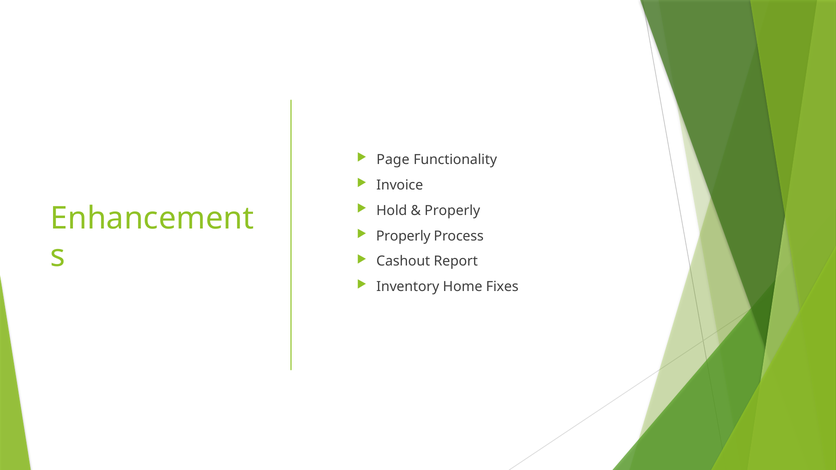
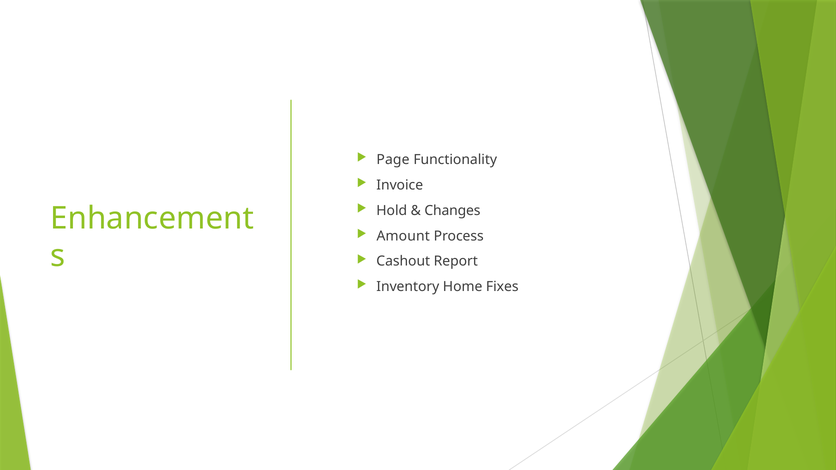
Properly at (452, 211): Properly -> Changes
Properly at (403, 236): Properly -> Amount
